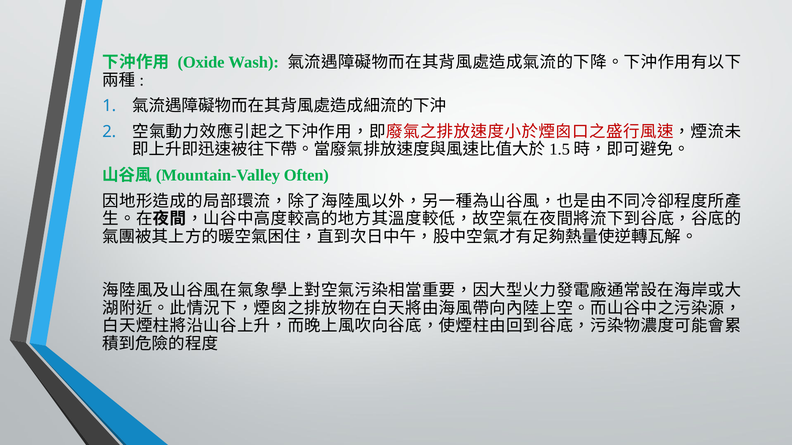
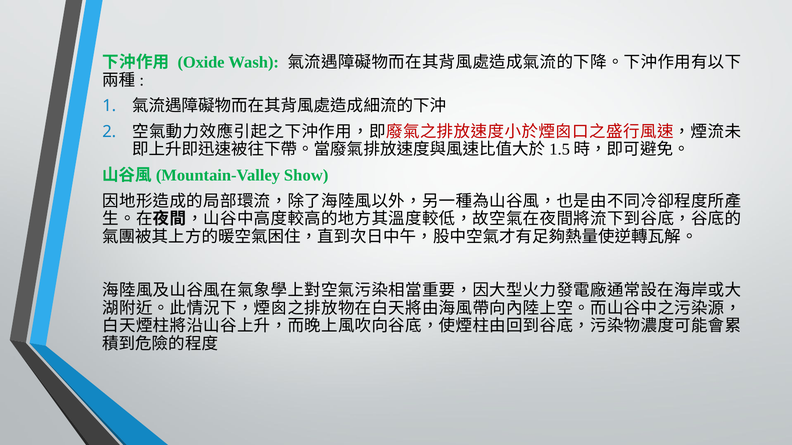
Often: Often -> Show
